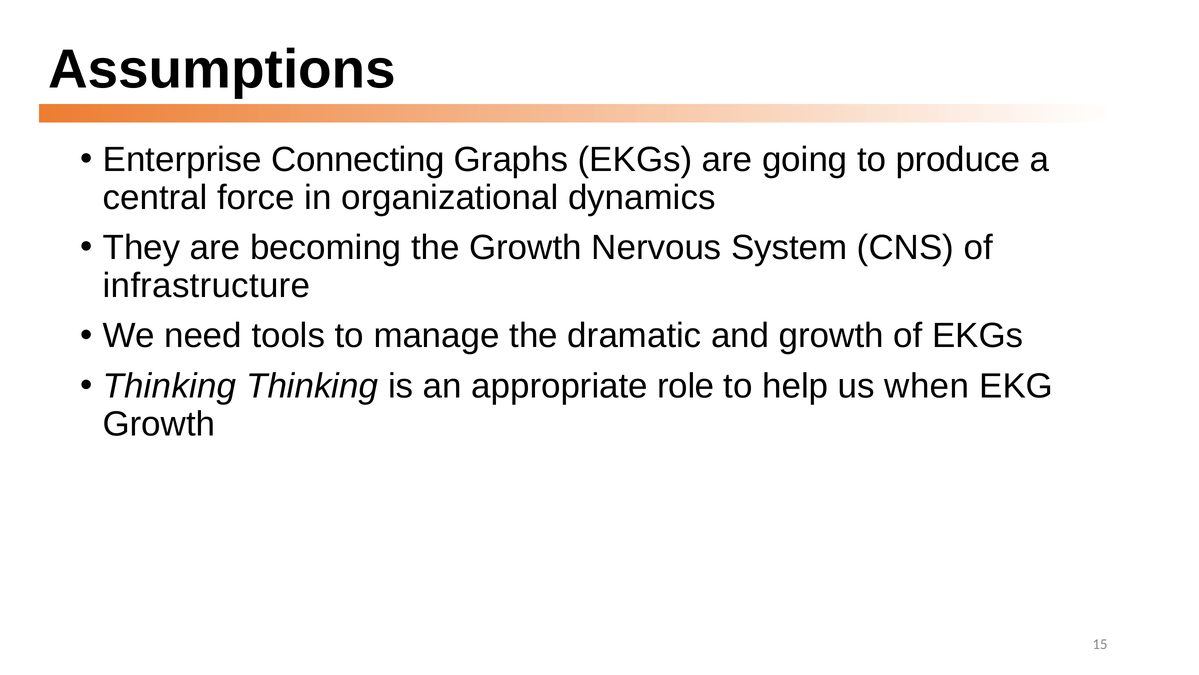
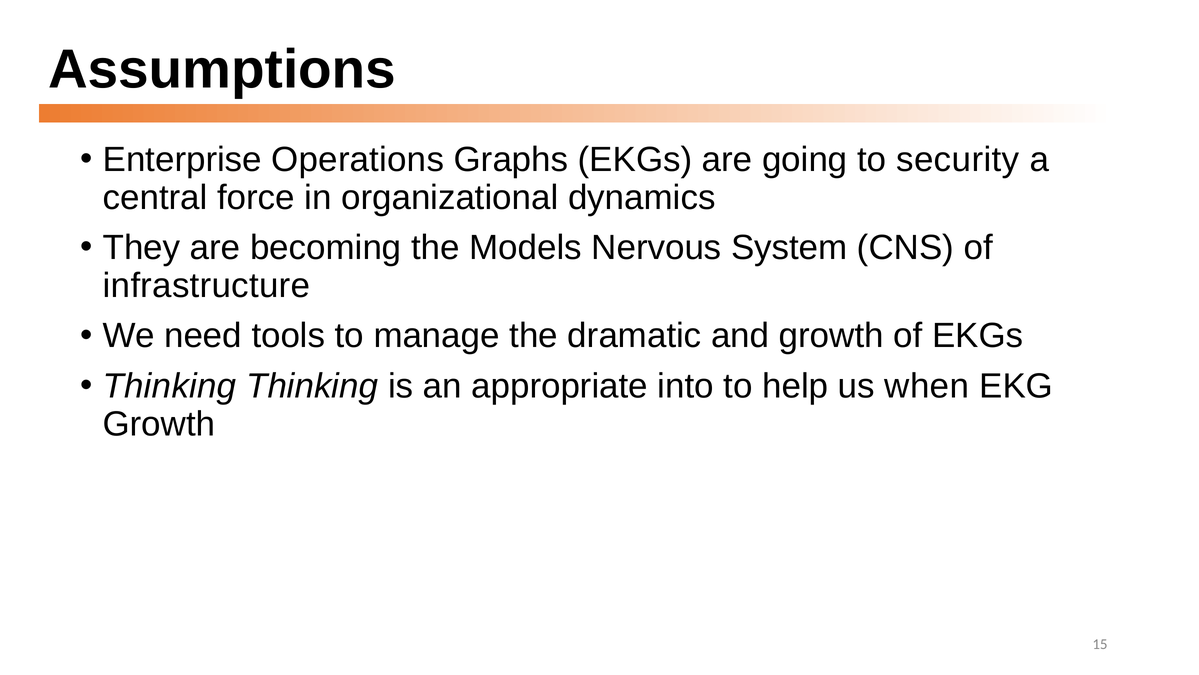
Connecting: Connecting -> Operations
produce: produce -> security
the Growth: Growth -> Models
role: role -> into
